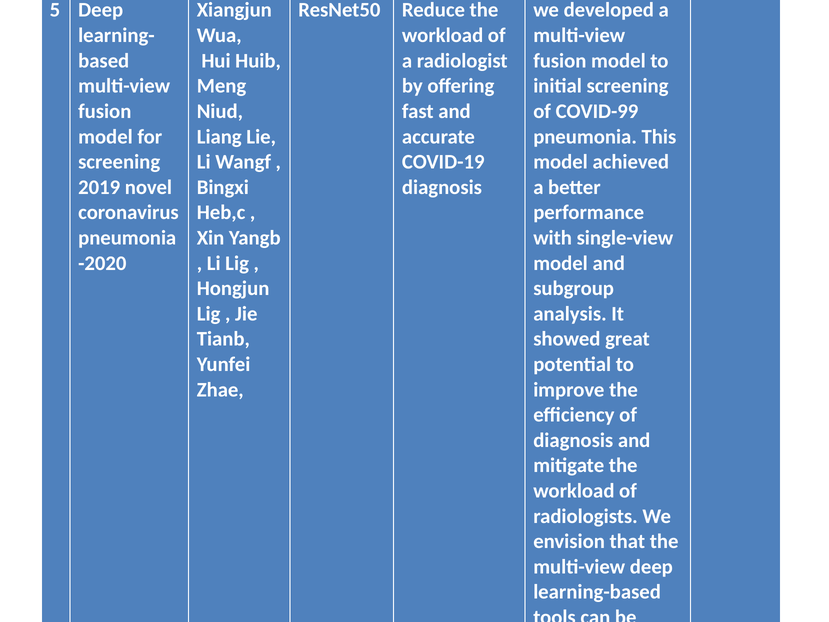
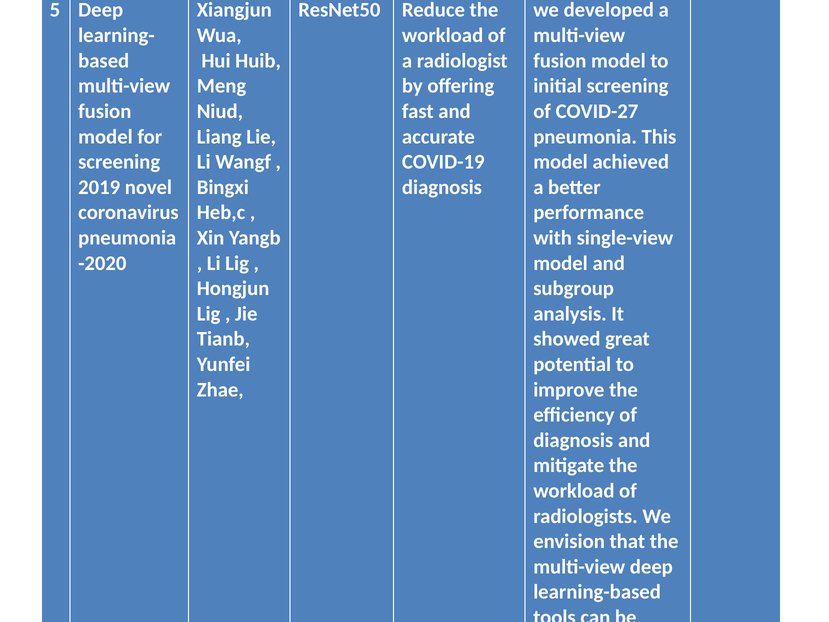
COVID-99: COVID-99 -> COVID-27
